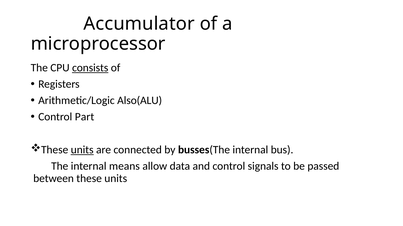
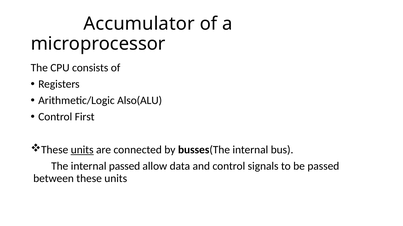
consists underline: present -> none
Part: Part -> First
internal means: means -> passed
